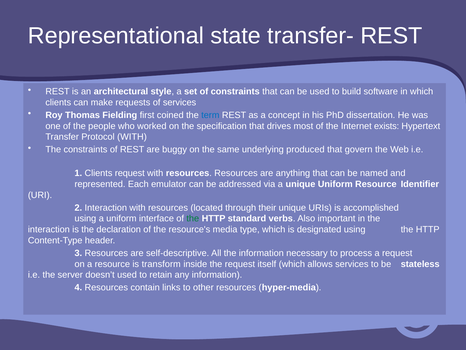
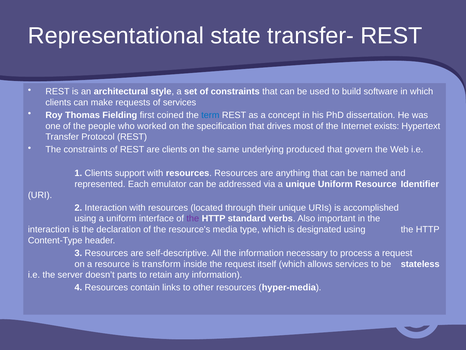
Protocol WITH: WITH -> REST
are buggy: buggy -> clients
Clients request: request -> support
the at (193, 218) colour: green -> purple
doesn’t used: used -> parts
